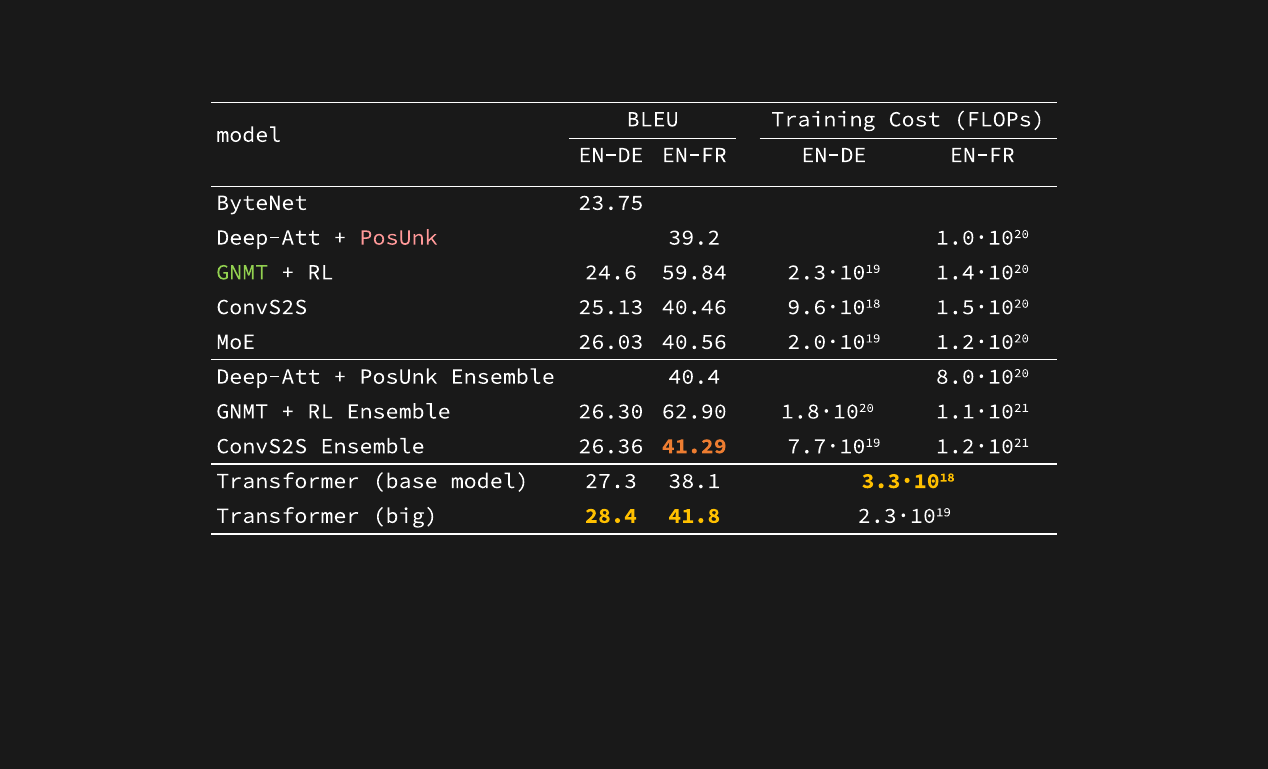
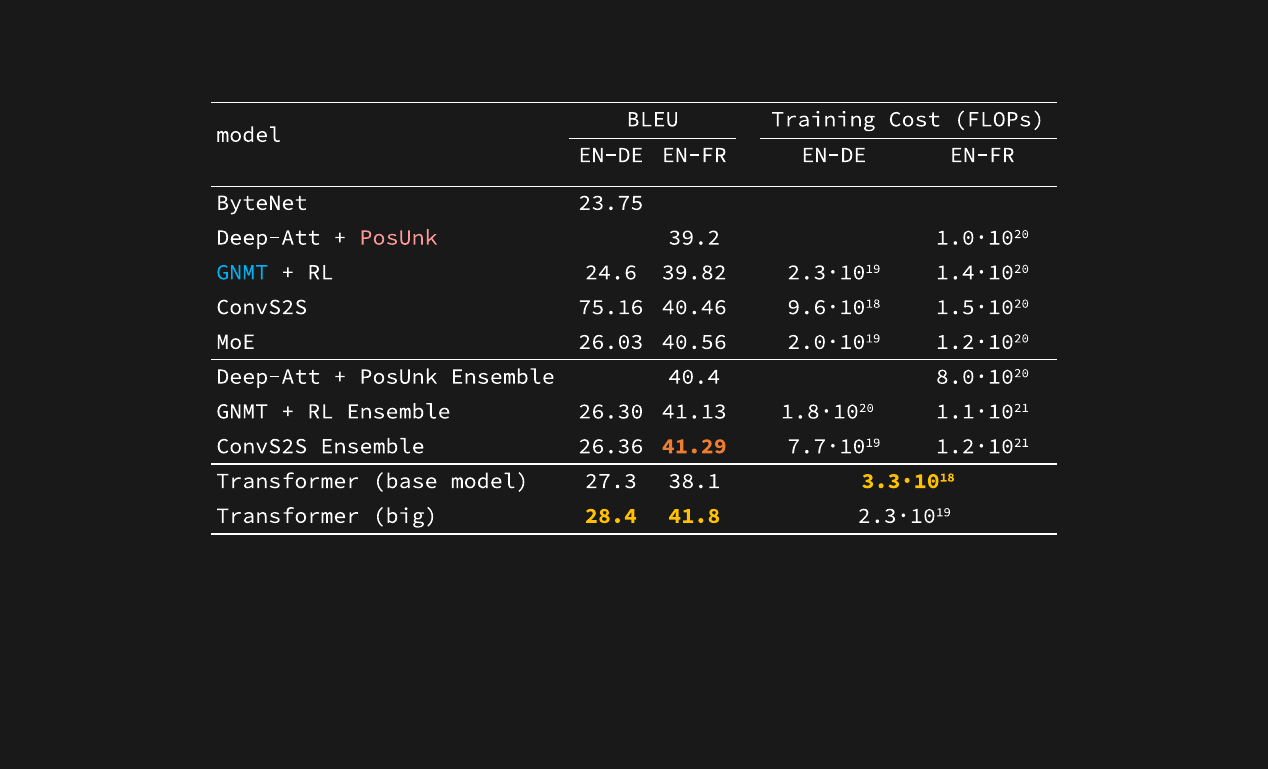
GNMT at (242, 272) colour: light green -> light blue
59.84: 59.84 -> 39.82
25.13: 25.13 -> 75.16
62.90: 62.90 -> 41.13
